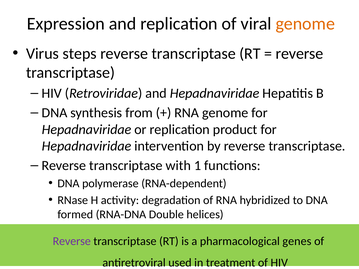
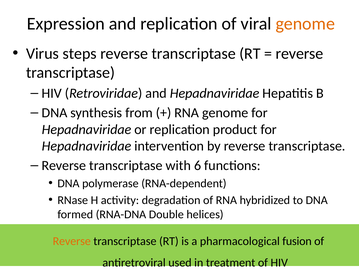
1: 1 -> 6
Reverse at (72, 241) colour: purple -> orange
genes: genes -> fusion
